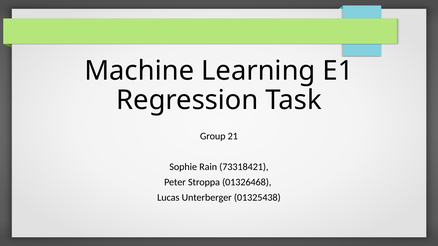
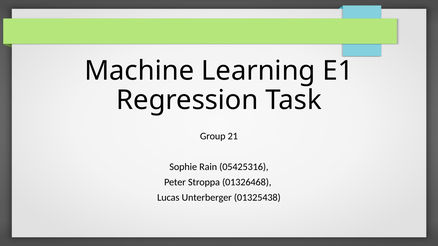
73318421: 73318421 -> 05425316
